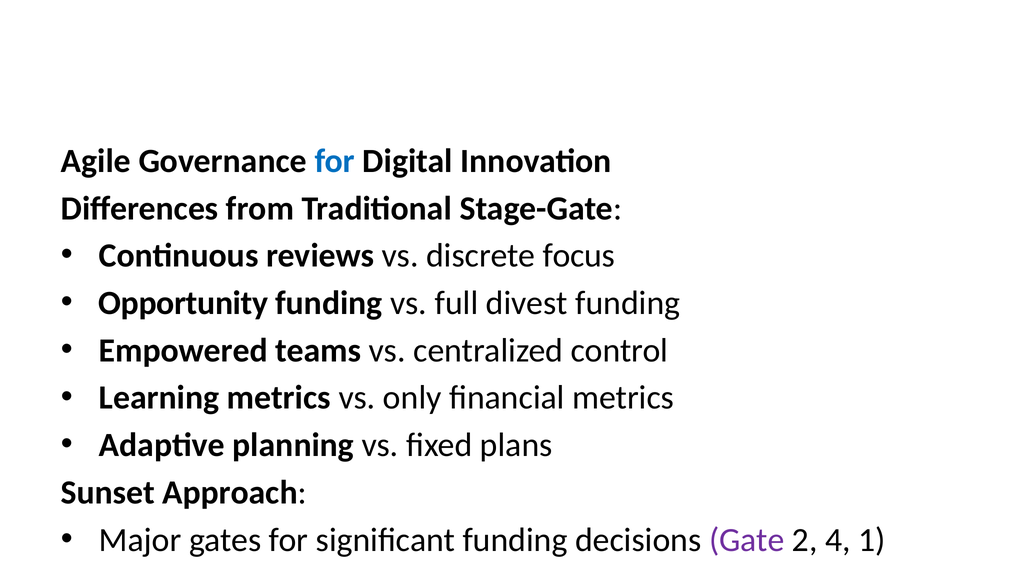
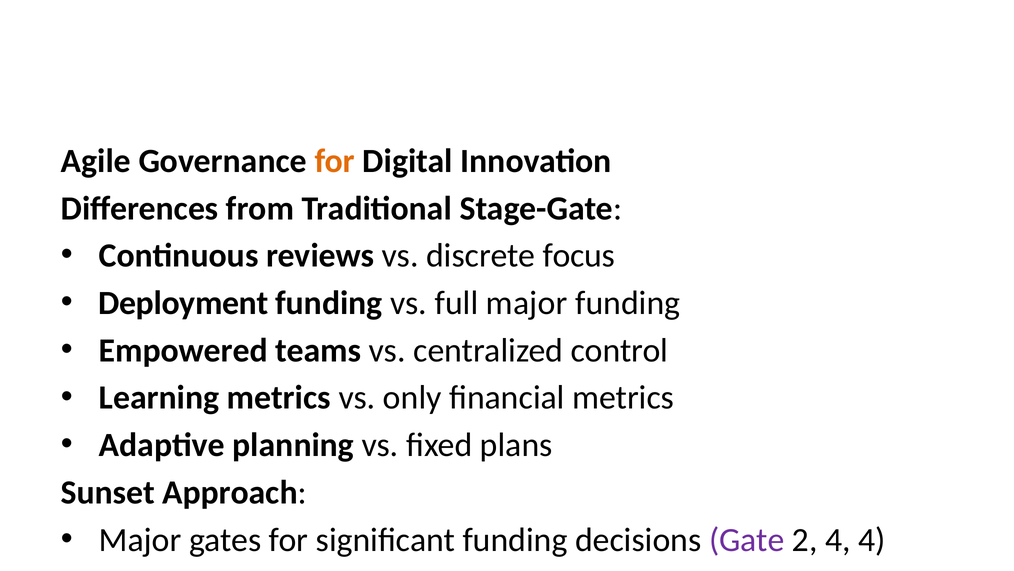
for at (335, 161) colour: blue -> orange
Opportunity: Opportunity -> Deployment
full divest: divest -> major
4 1: 1 -> 4
